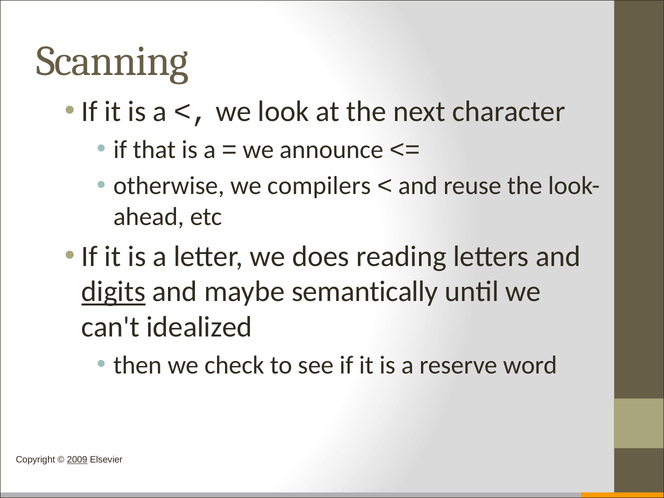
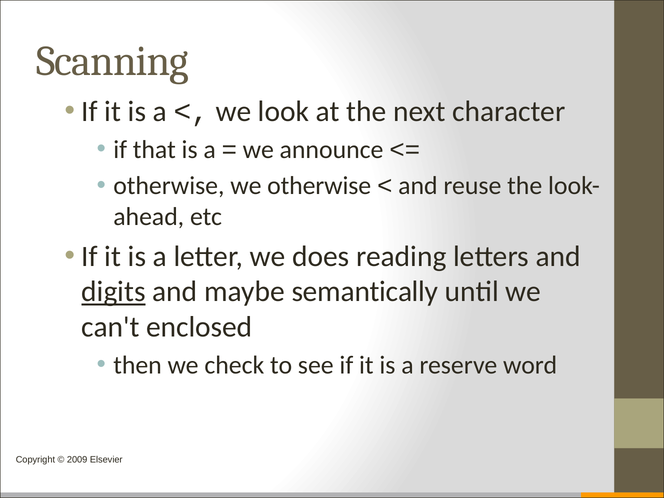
we compilers: compilers -> otherwise
idealized: idealized -> enclosed
2009 underline: present -> none
